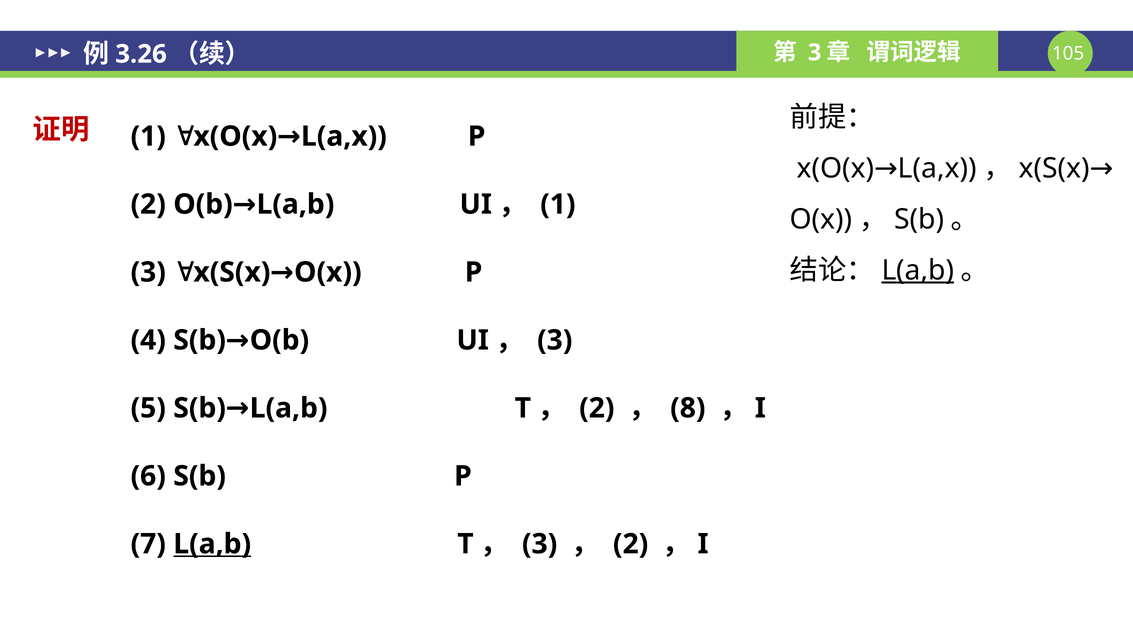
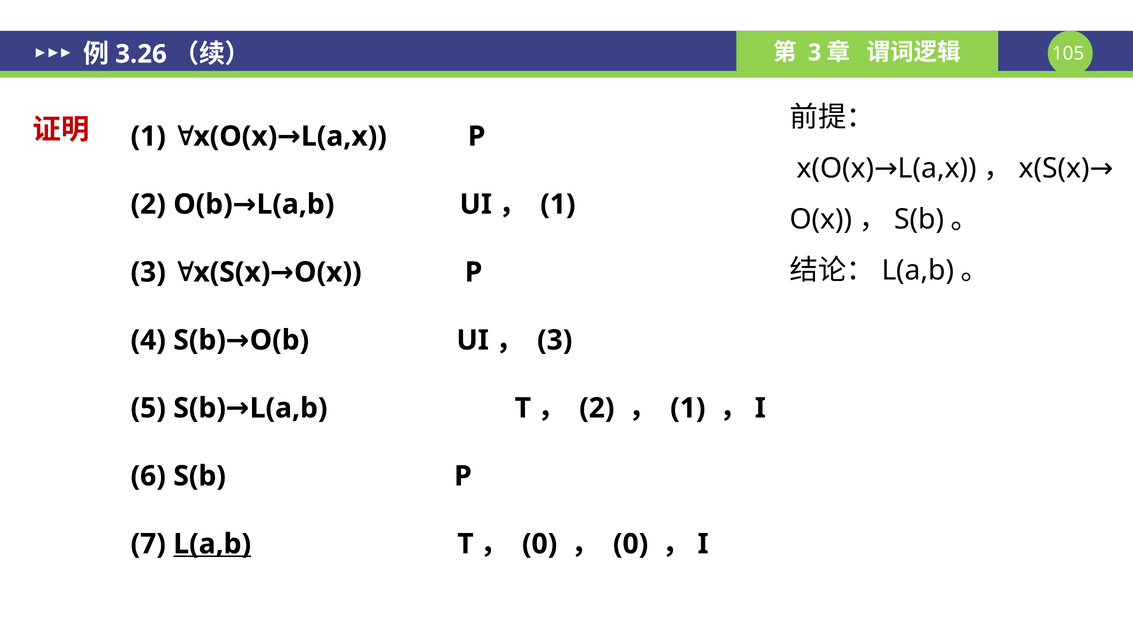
L(a,b at (918, 270) underline: present -> none
8 at (688, 408): 8 -> 1
3 at (540, 544): 3 -> 0
2 at (631, 544): 2 -> 0
